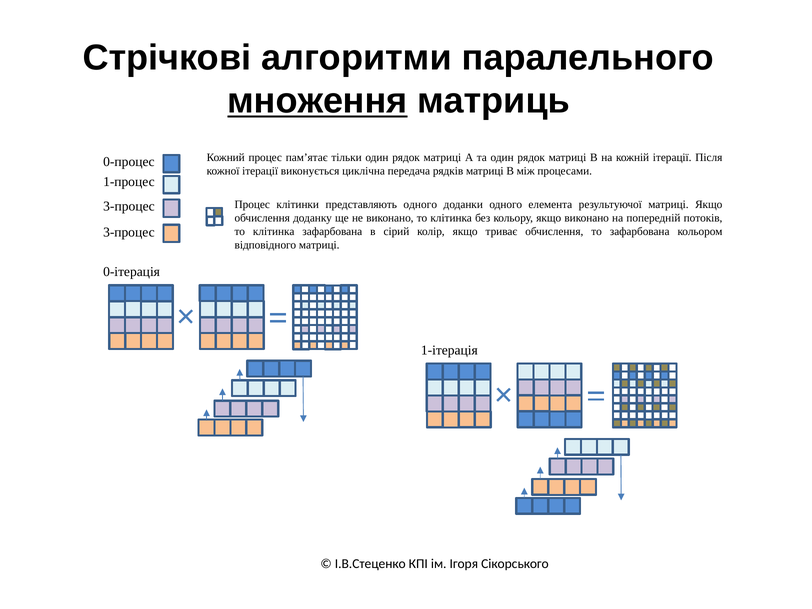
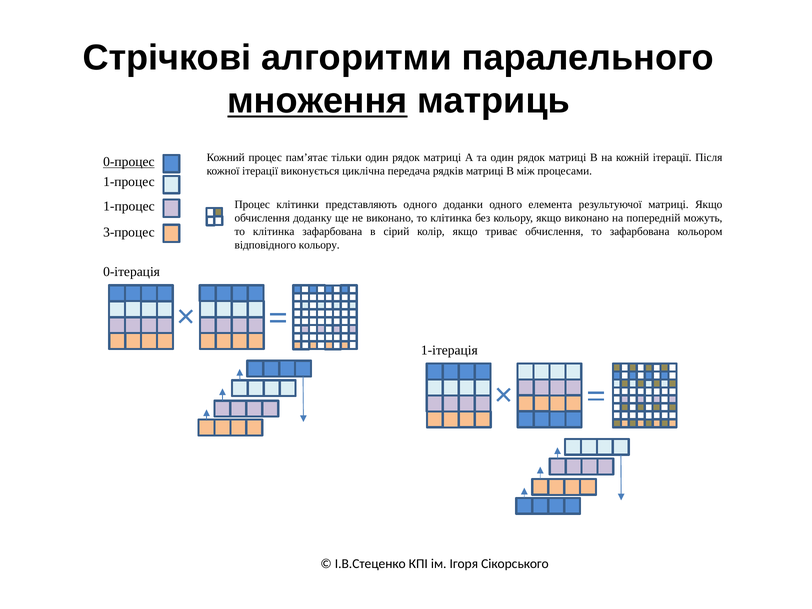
0-процес underline: none -> present
3-процес at (129, 206): 3-процес -> 1-процес
потоків: потоків -> можуть
відповідного матриці: матриці -> кольору
